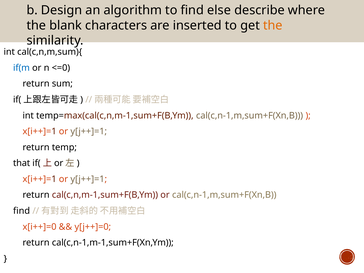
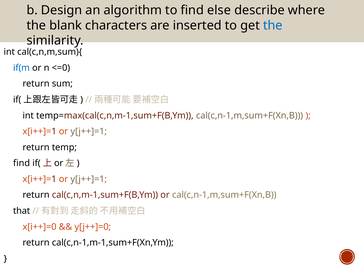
the at (273, 25) colour: orange -> blue
that at (22, 163): that -> find
find at (22, 211): find -> that
